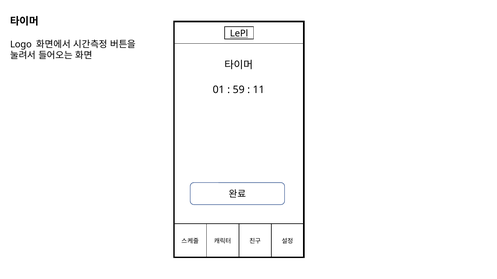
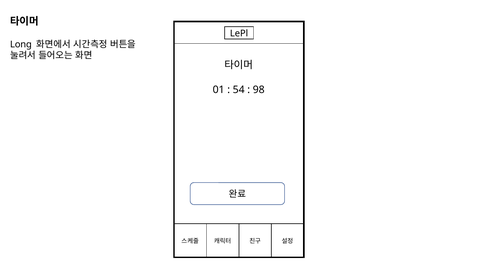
LePl underline: present -> none
Logo: Logo -> Long
59: 59 -> 54
11: 11 -> 98
